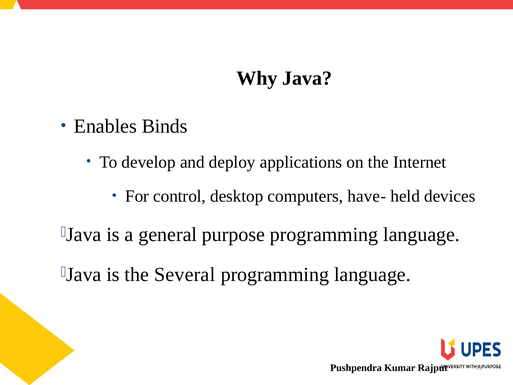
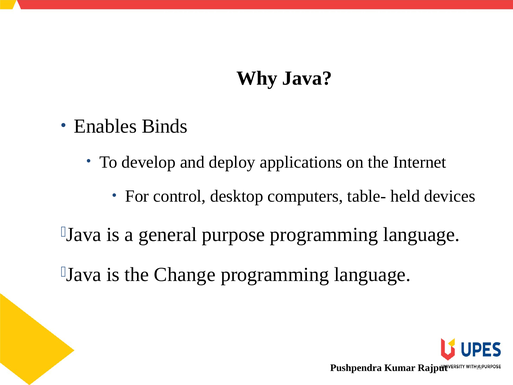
have-: have- -> table-
Several: Several -> Change
